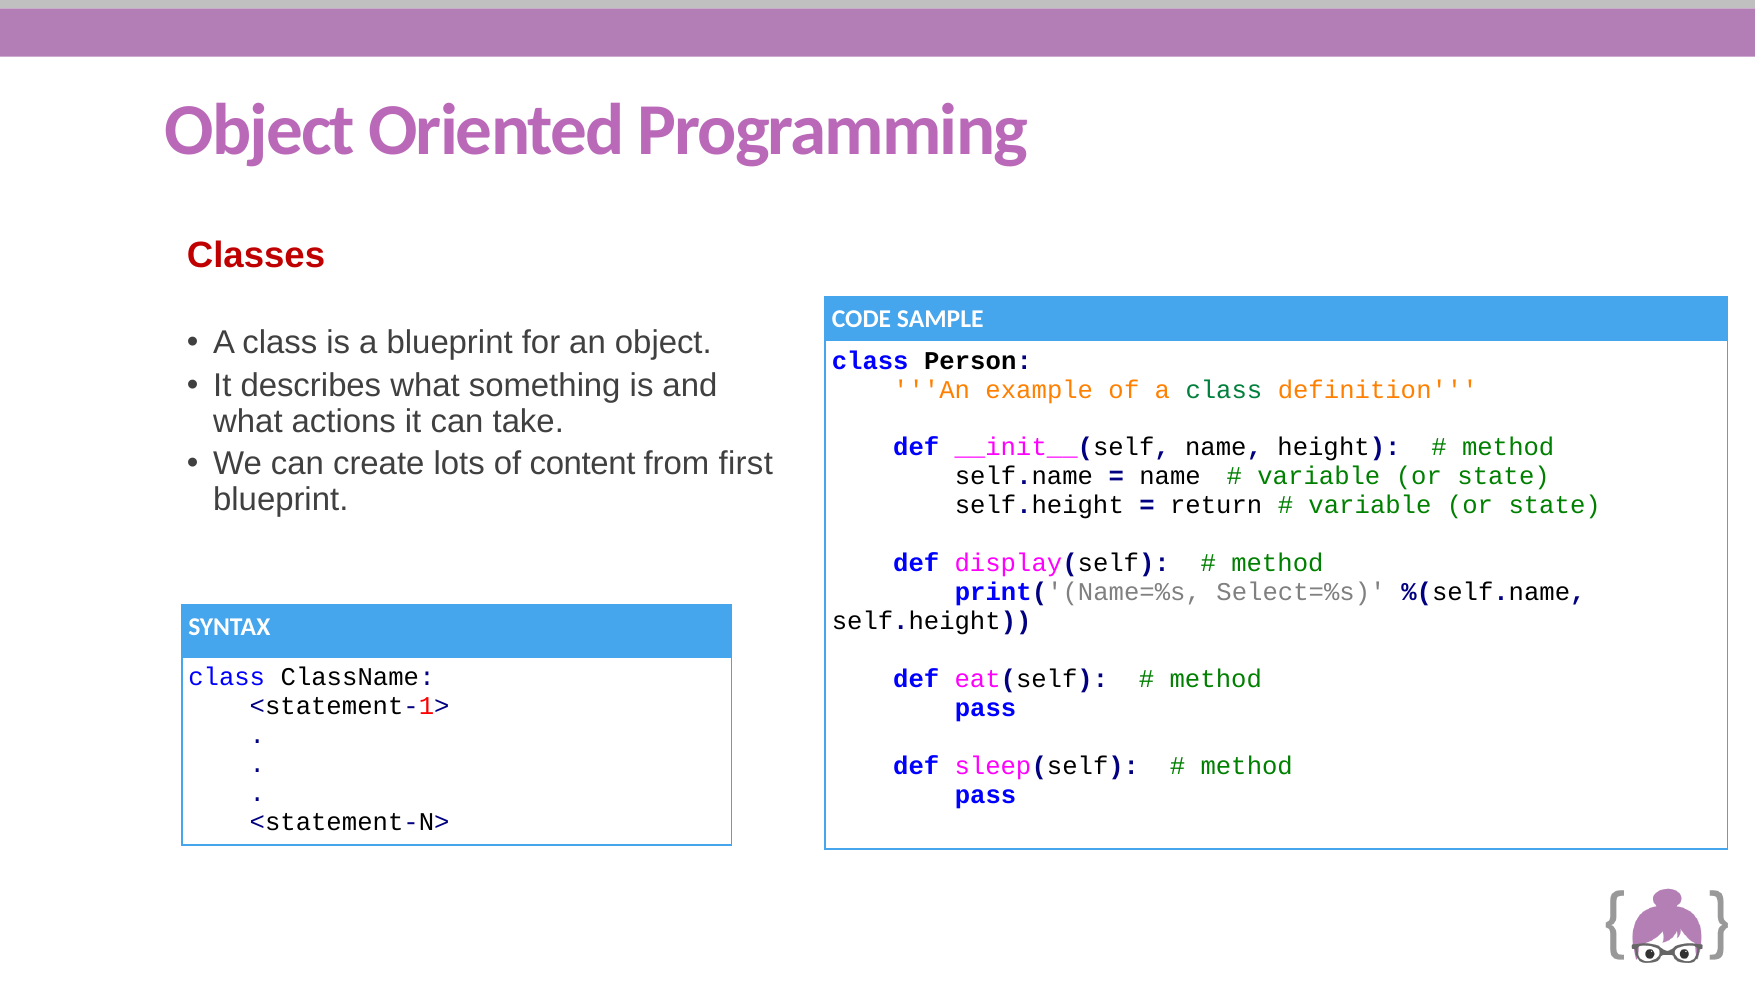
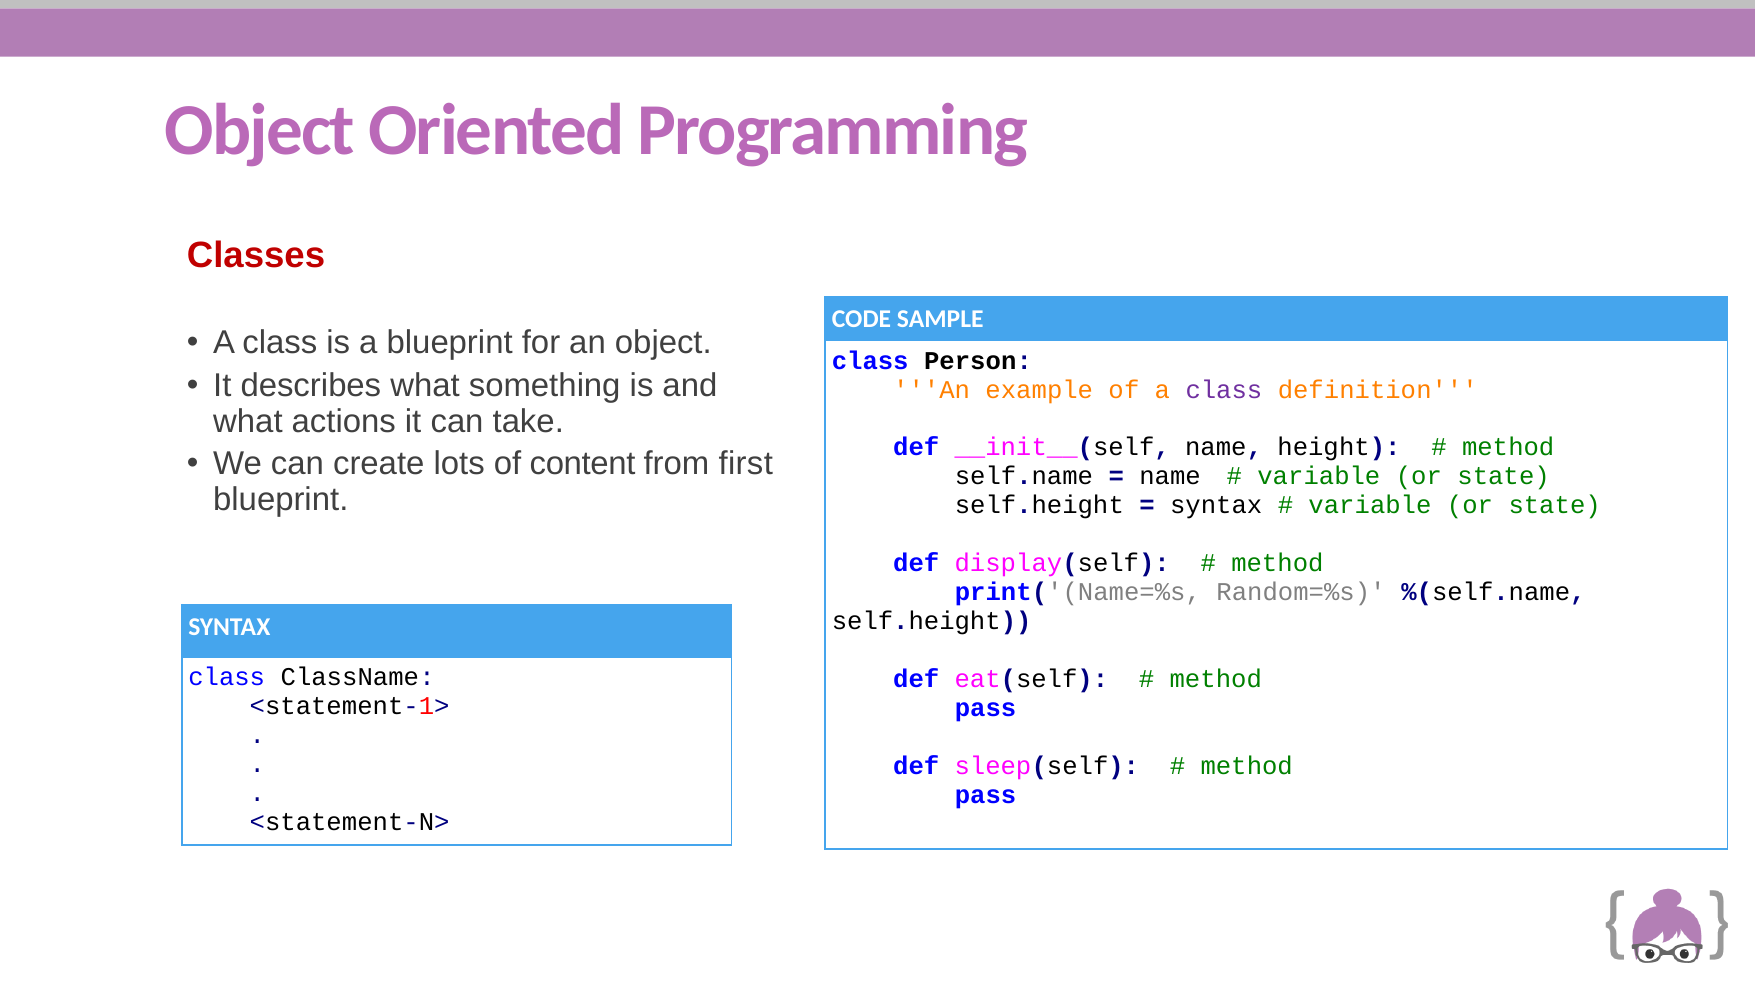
class at (1224, 390) colour: green -> purple
return at (1216, 506): return -> syntax
Select=%s: Select=%s -> Random=%s
